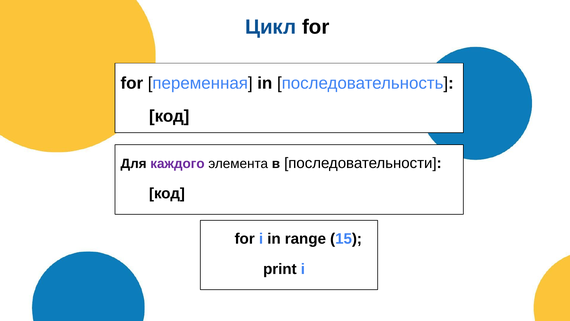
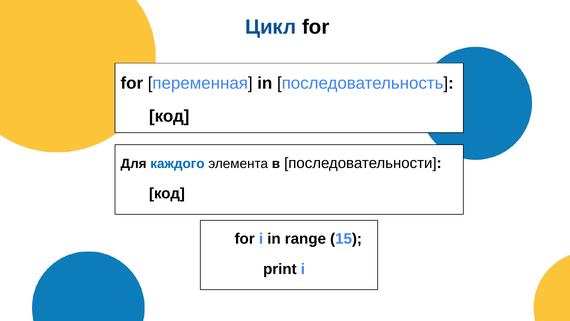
каждого colour: purple -> blue
